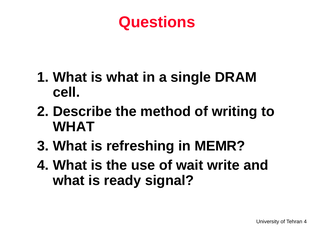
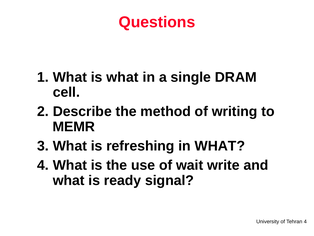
WHAT at (74, 126): WHAT -> MEMR
in MEMR: MEMR -> WHAT
